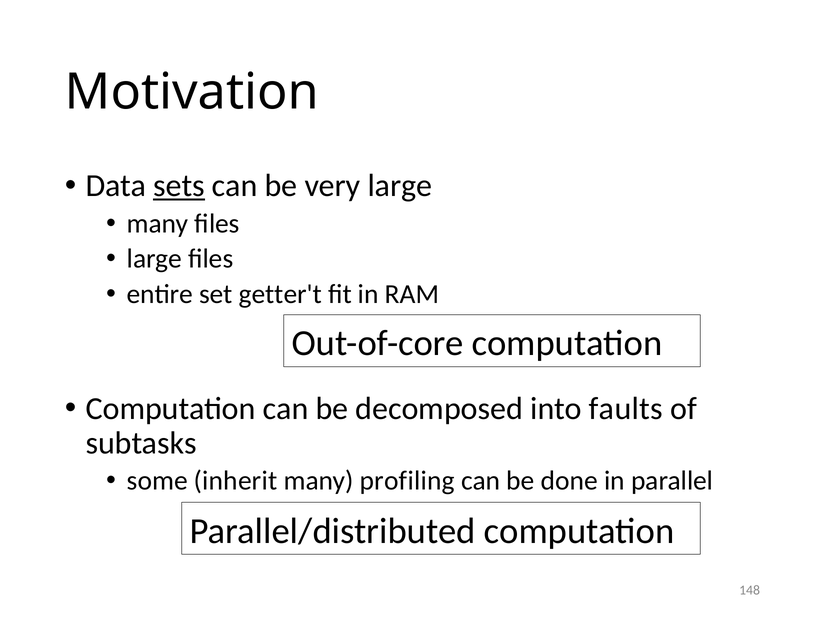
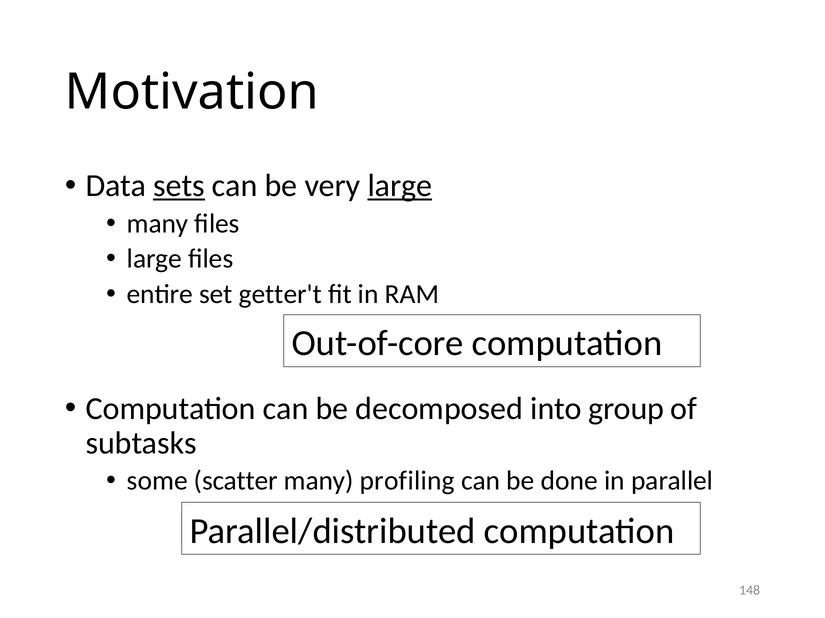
large at (400, 186) underline: none -> present
faults: faults -> group
inherit: inherit -> scatter
